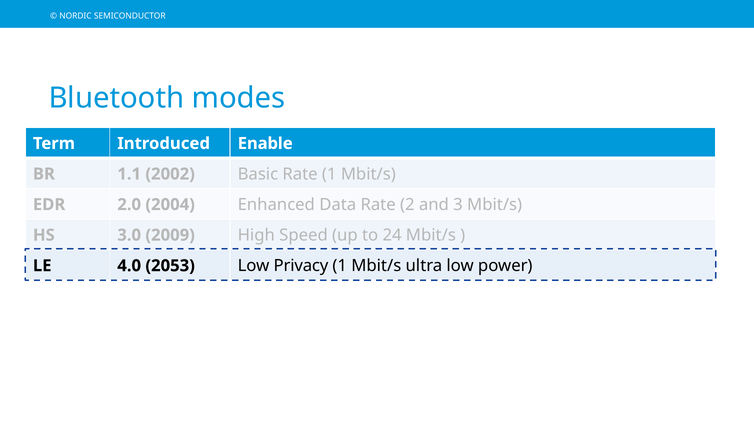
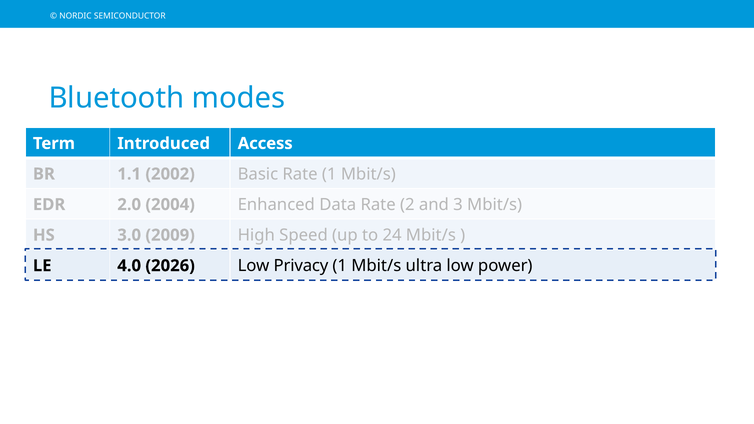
Enable: Enable -> Access
2053: 2053 -> 2026
